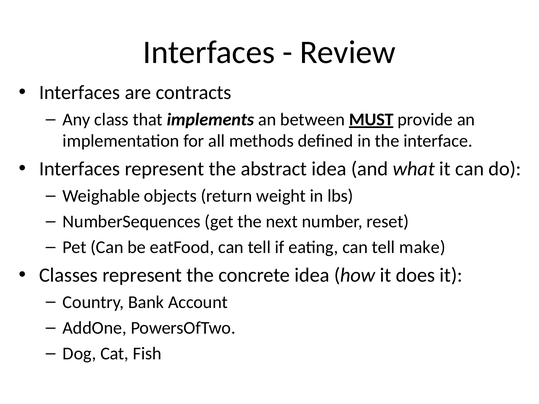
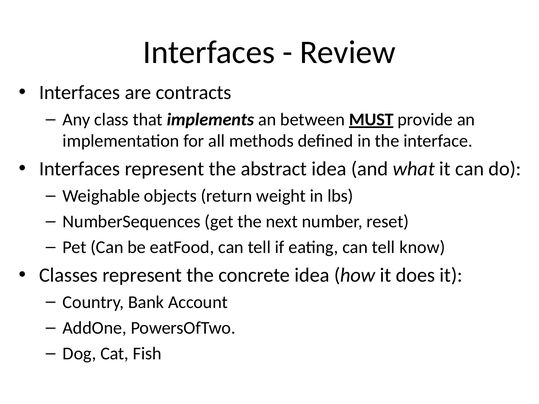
make: make -> know
